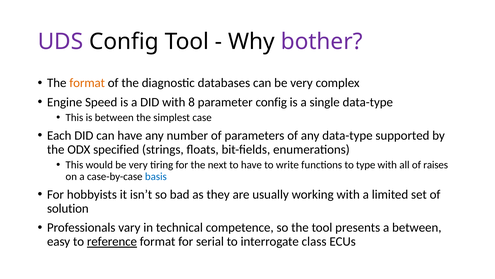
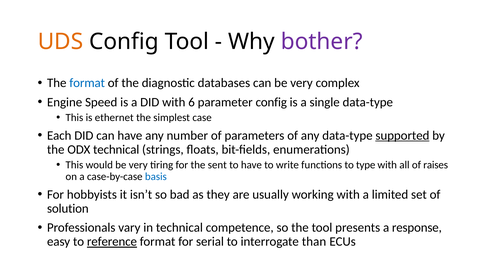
UDS colour: purple -> orange
format at (87, 83) colour: orange -> blue
8: 8 -> 6
is between: between -> ethernet
supported underline: none -> present
ODX specified: specified -> technical
next: next -> sent
a between: between -> response
class: class -> than
